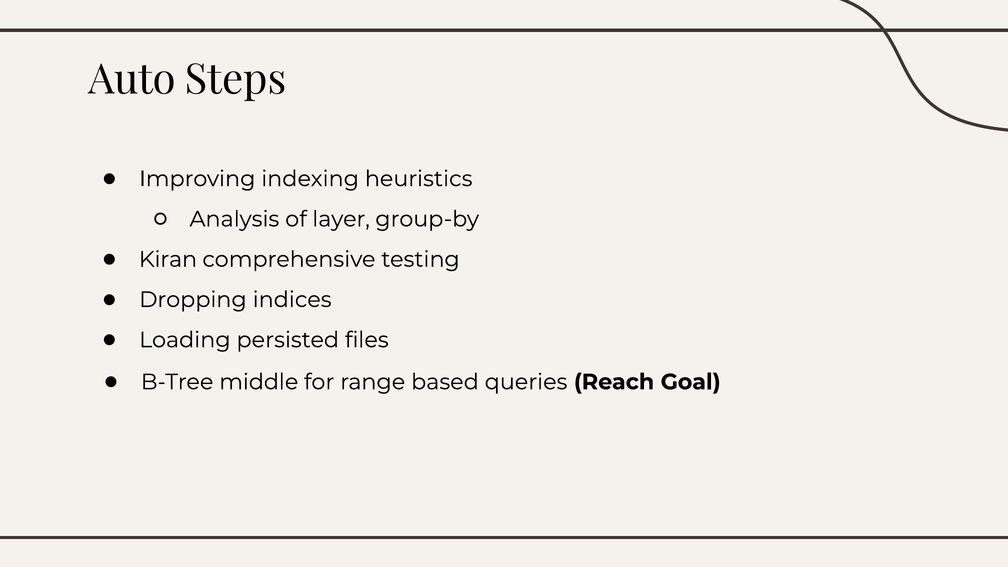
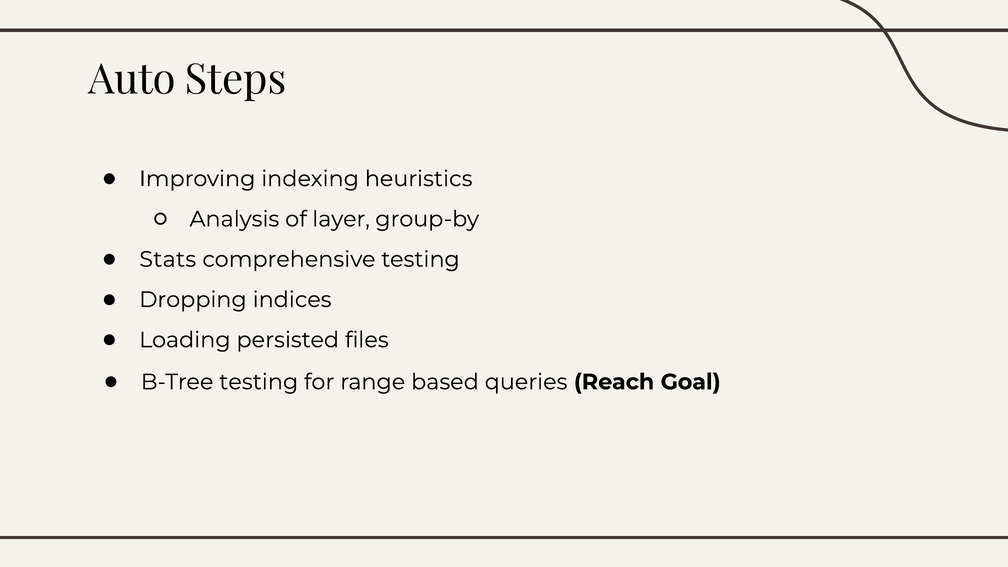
Kiran: Kiran -> Stats
B-Tree middle: middle -> testing
